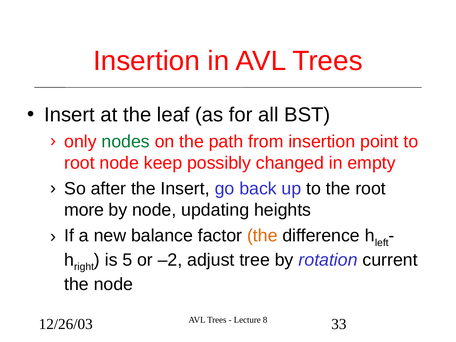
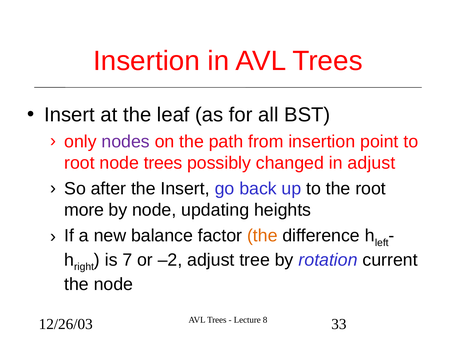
nodes colour: green -> purple
node keep: keep -> trees
in empty: empty -> adjust
5: 5 -> 7
